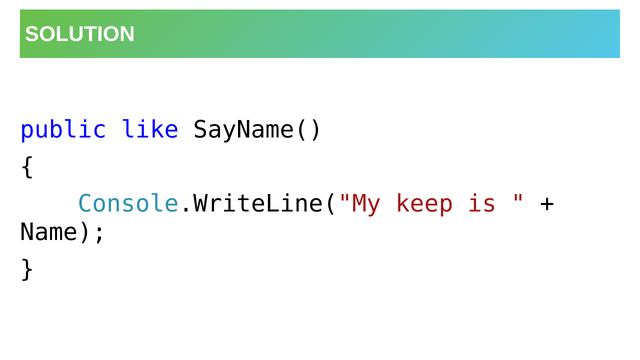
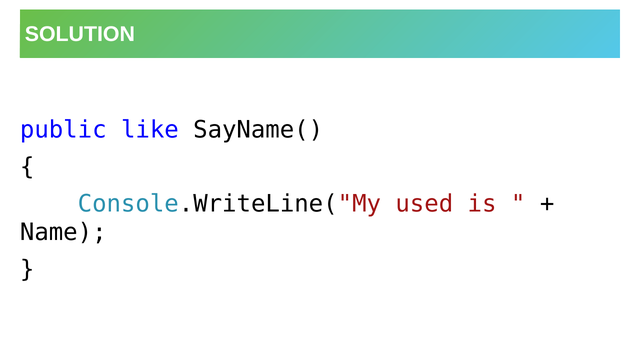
keep: keep -> used
